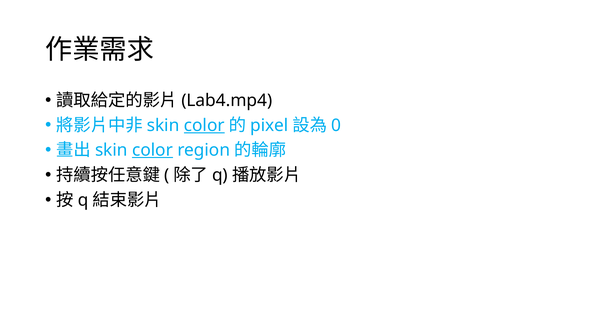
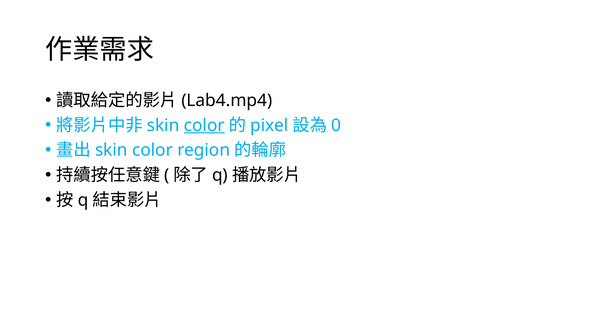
color at (152, 150) underline: present -> none
